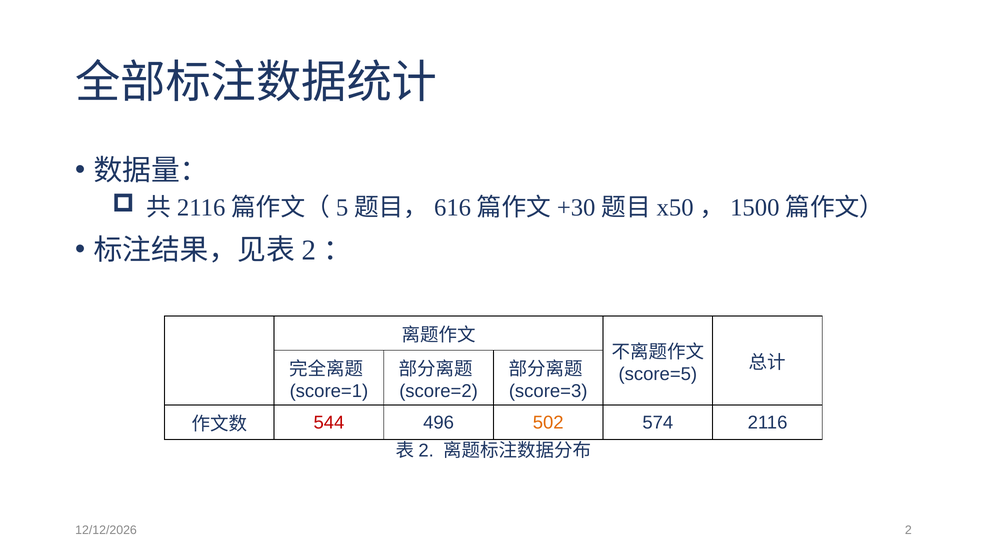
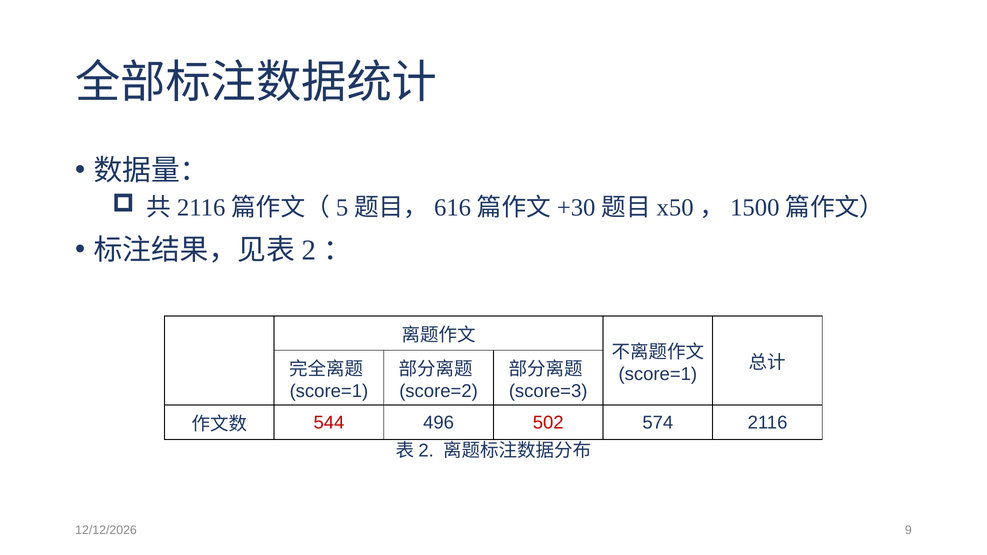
score=5 at (658, 374): score=5 -> score=1
502 colour: orange -> red
2 at (908, 530): 2 -> 9
